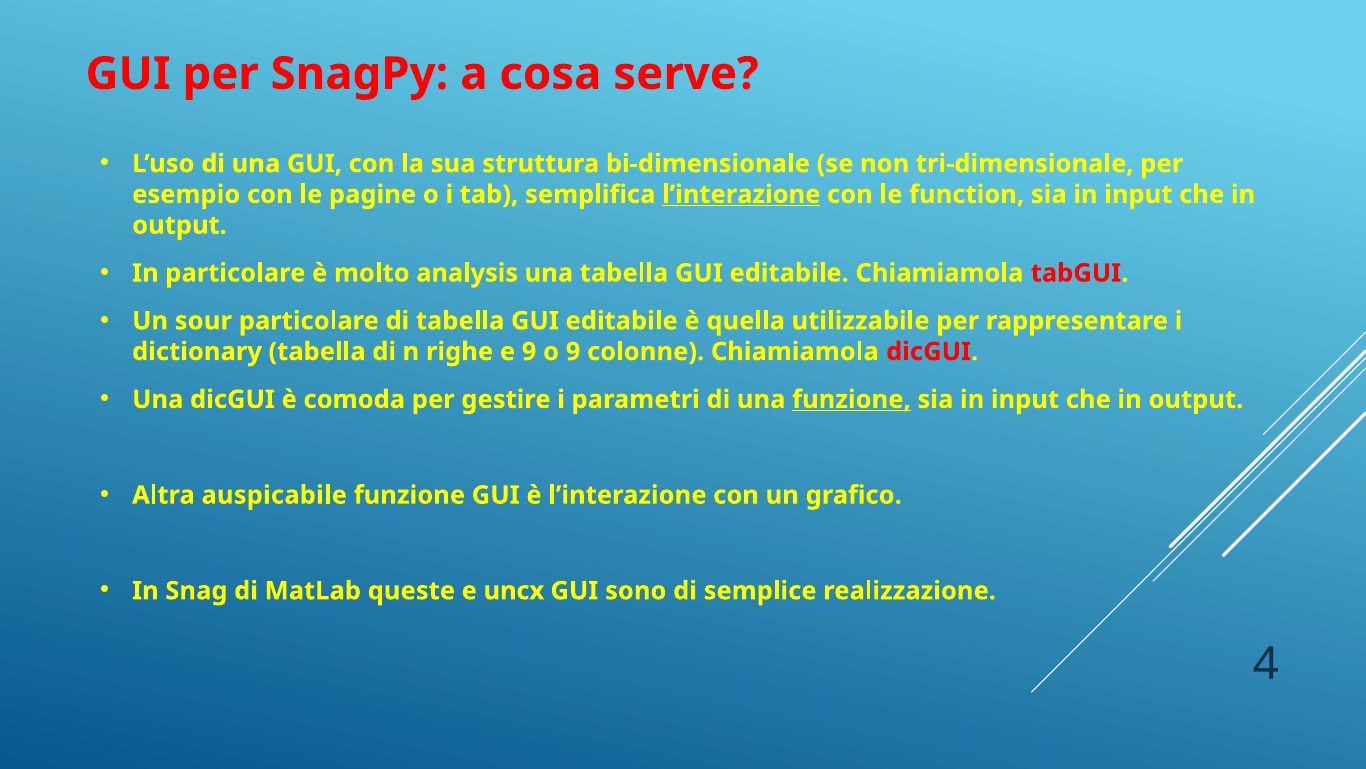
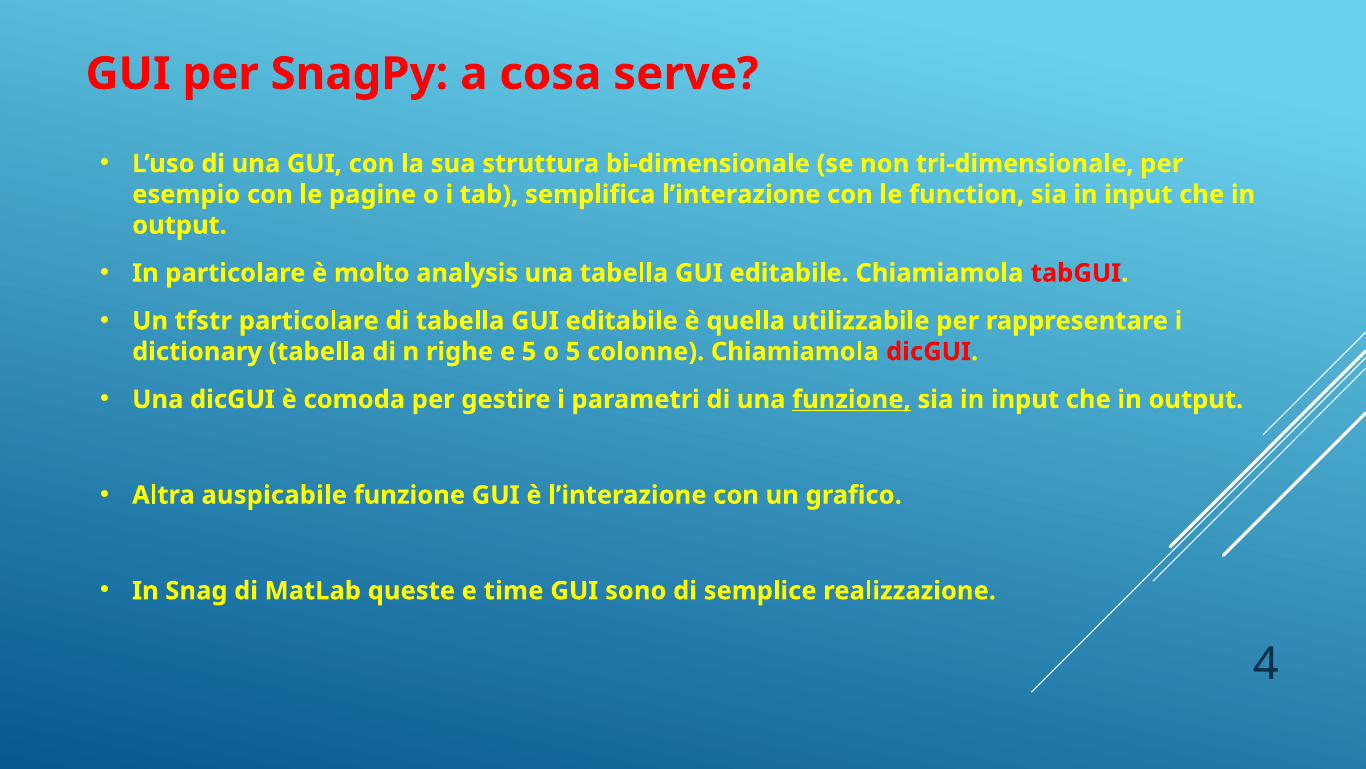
l’interazione at (741, 194) underline: present -> none
sour: sour -> tfstr
e 9: 9 -> 5
o 9: 9 -> 5
uncx: uncx -> time
